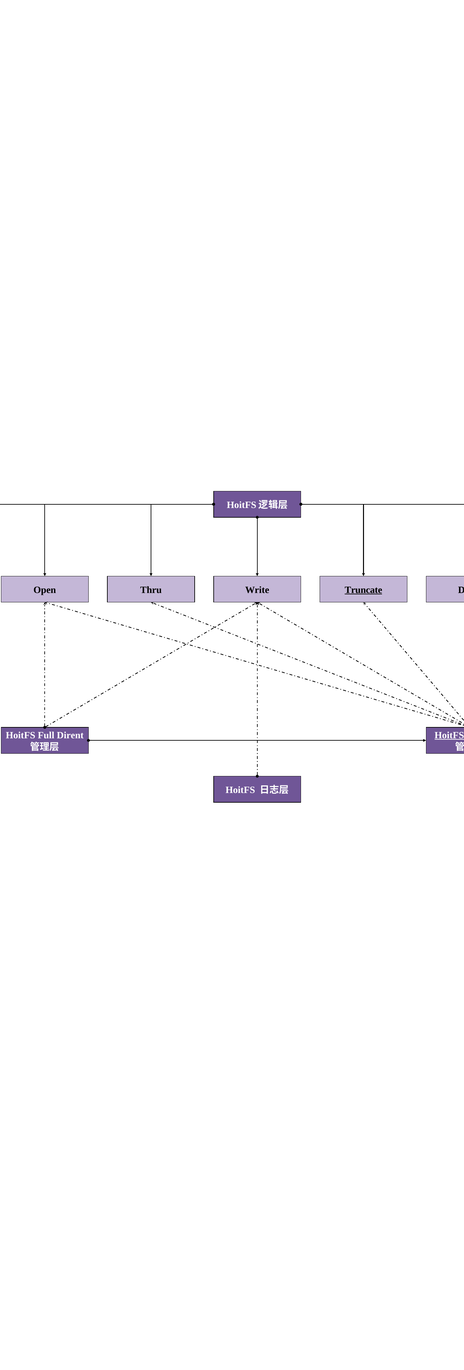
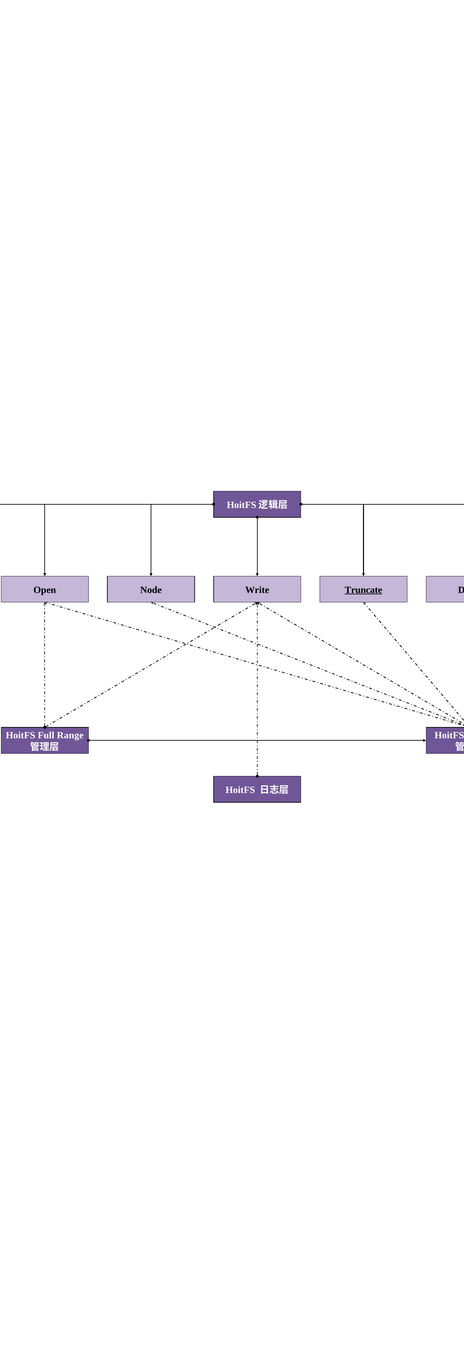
Thru: Thru -> Node
Dirent: Dirent -> Range
HoitFS at (449, 735) underline: present -> none
